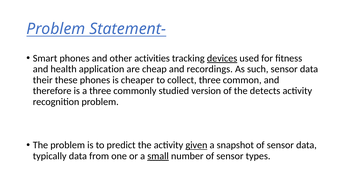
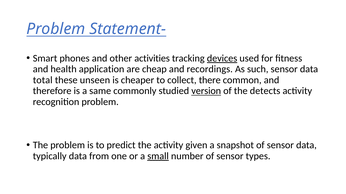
their: their -> total
these phones: phones -> unseen
collect three: three -> there
a three: three -> same
version underline: none -> present
given underline: present -> none
